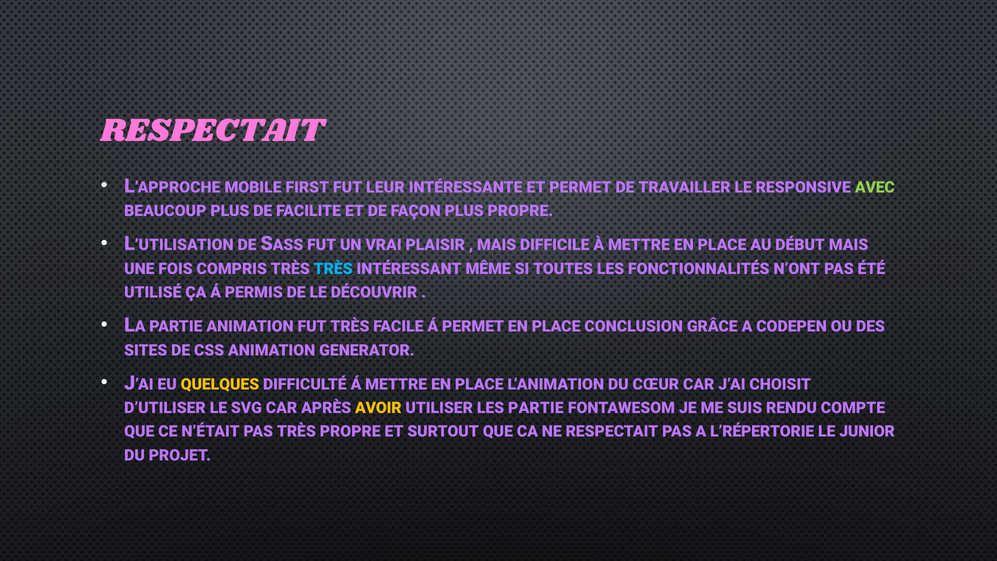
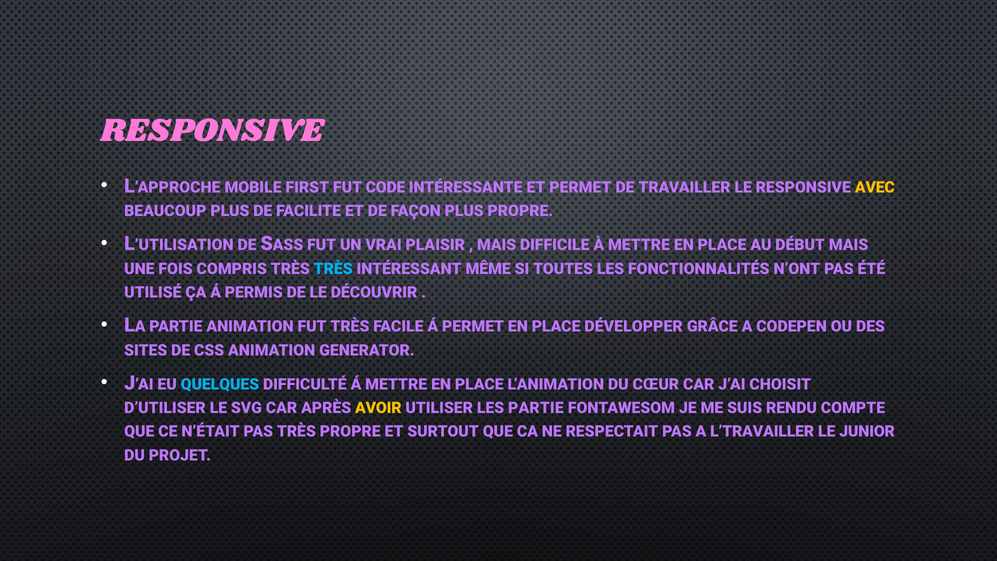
RESPECTAIT at (212, 130): RESPECTAIT -> RESPONSIVE
LEUR: LEUR -> CODE
AVEC colour: light green -> yellow
CONCLUSION: CONCLUSION -> DÉVELOPPER
QUELQUES colour: yellow -> light blue
L’RÉPERTORIE: L’RÉPERTORIE -> L’TRAVAILLER
